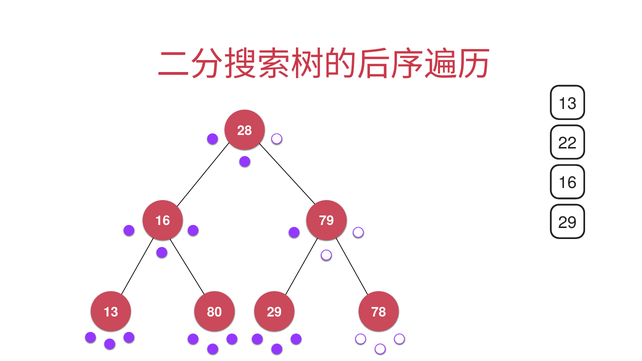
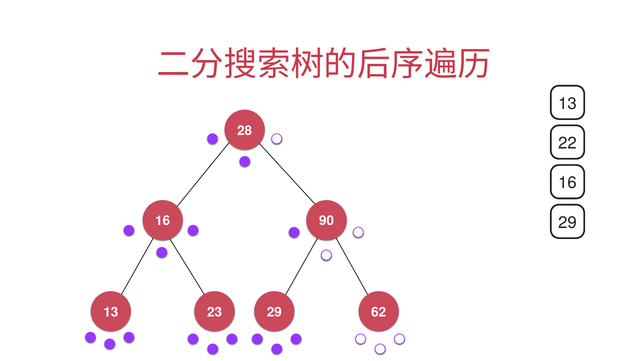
79: 79 -> 90
80: 80 -> 23
78: 78 -> 62
